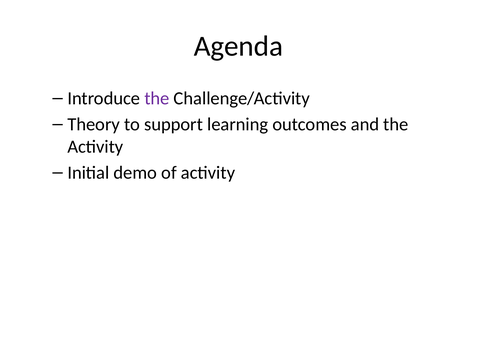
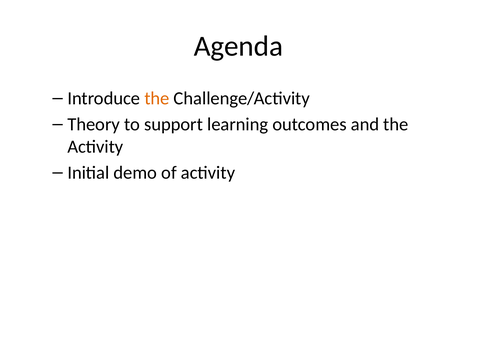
the at (157, 98) colour: purple -> orange
